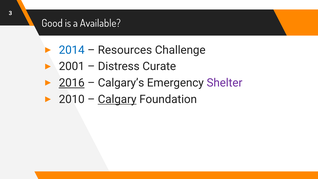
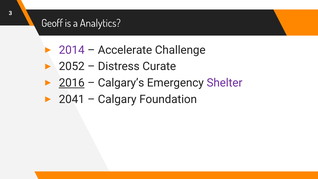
Good: Good -> Geoff
Available: Available -> Analytics
2014 colour: blue -> purple
Resources: Resources -> Accelerate
2001: 2001 -> 2052
2010: 2010 -> 2041
Calgary underline: present -> none
